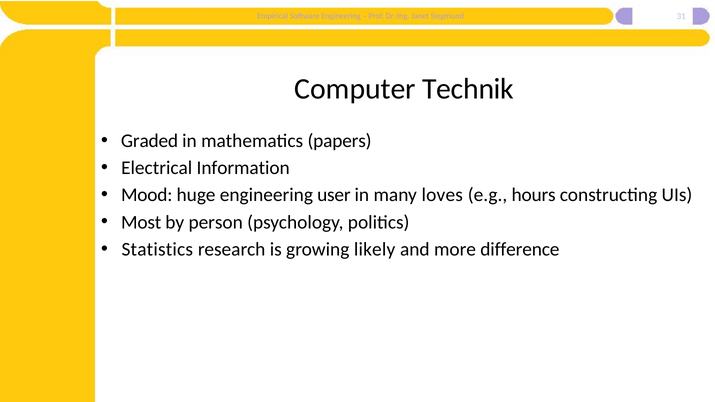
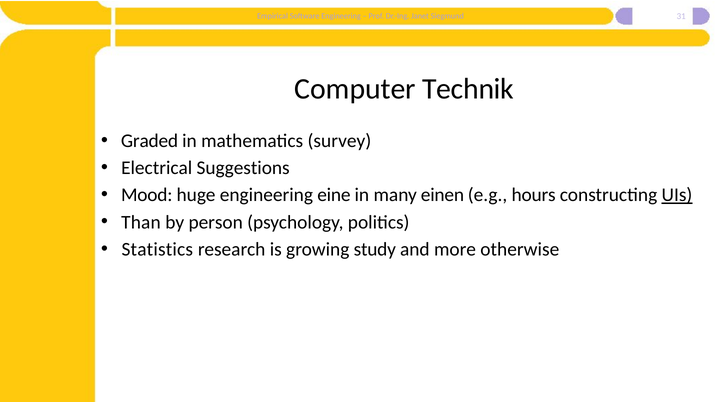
papers: papers -> survey
Information: Information -> Suggestions
user: user -> eine
loves: loves -> einen
UIs underline: none -> present
Most: Most -> Than
likely: likely -> study
difference: difference -> otherwise
